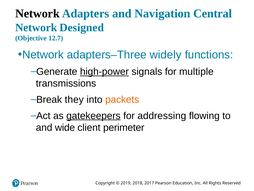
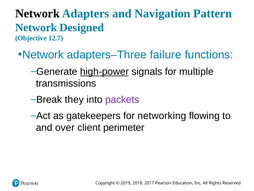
Central: Central -> Pattern
widely: widely -> failure
packets colour: orange -> purple
gatekeepers underline: present -> none
addressing: addressing -> networking
wide: wide -> over
